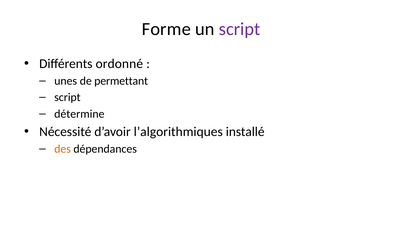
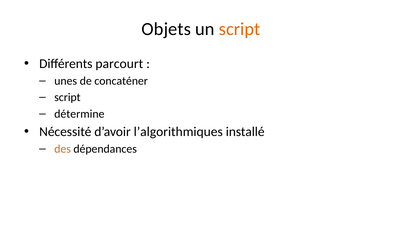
Forme: Forme -> Objets
script at (240, 29) colour: purple -> orange
ordonné: ordonné -> parcourt
permettant: permettant -> concaténer
